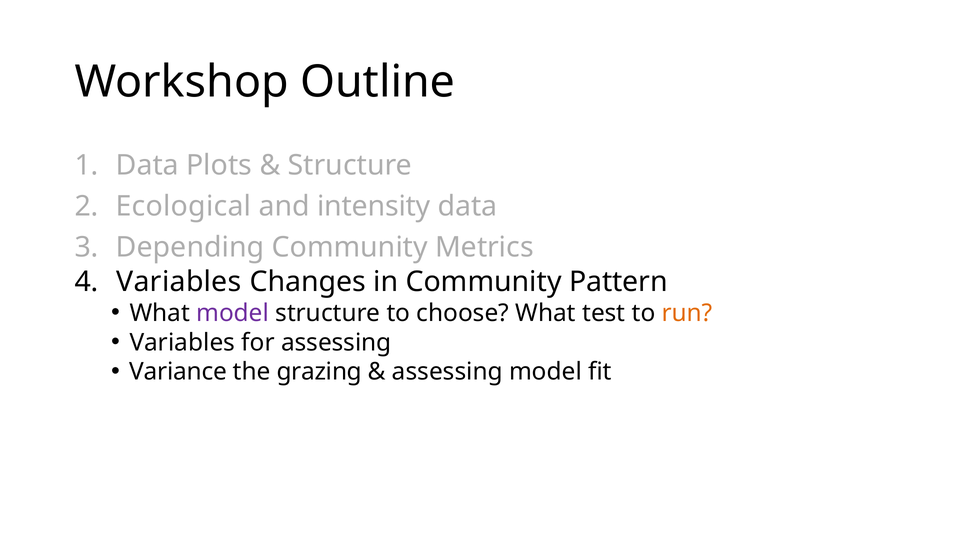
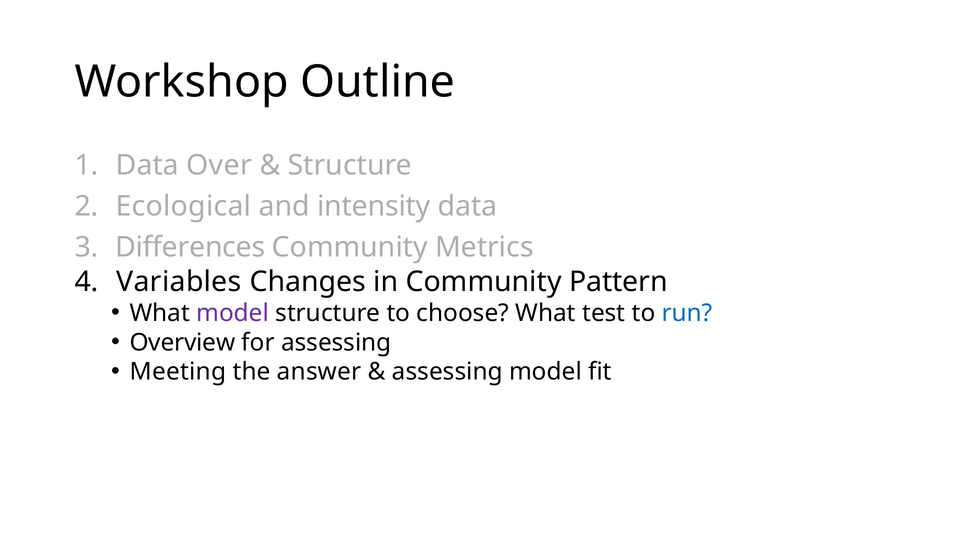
Plots: Plots -> Over
Depending: Depending -> Differences
run colour: orange -> blue
Variables at (182, 343): Variables -> Overview
Variance: Variance -> Meeting
grazing: grazing -> answer
